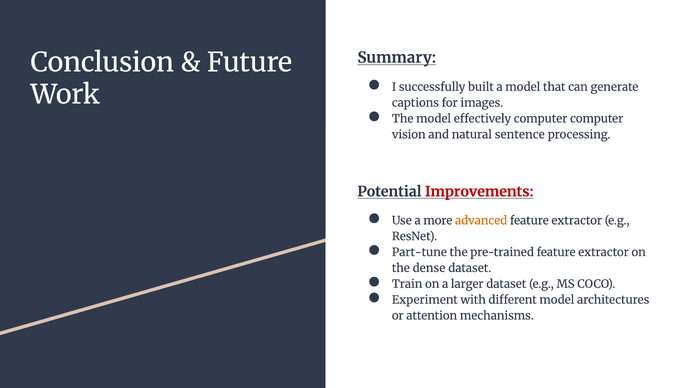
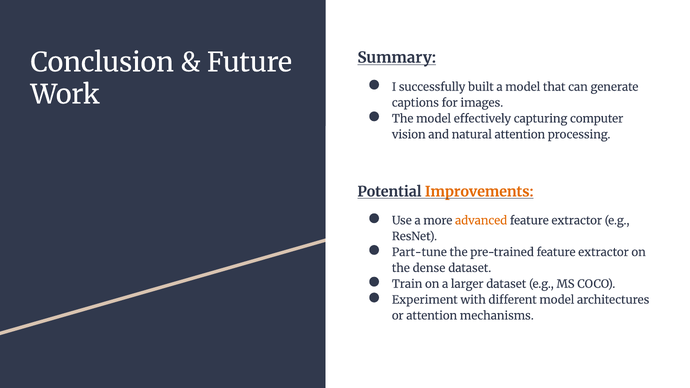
effectively computer: computer -> capturing
natural sentence: sentence -> attention
Improvements colour: red -> orange
